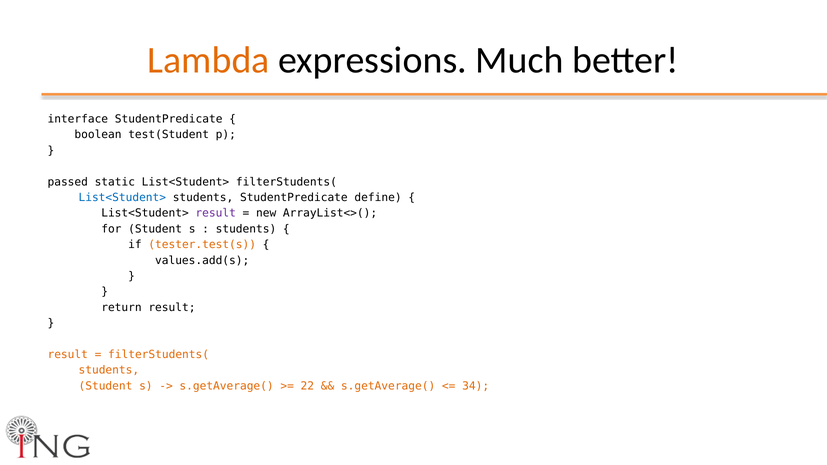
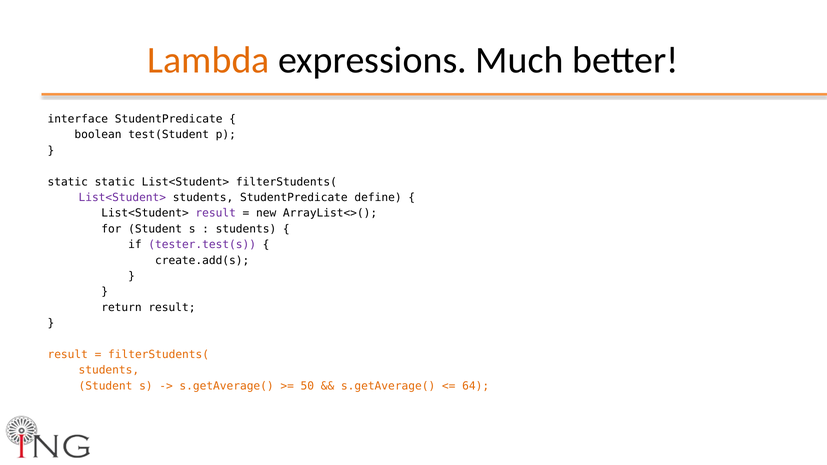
passed at (68, 182): passed -> static
List<Student> at (122, 198) colour: blue -> purple
tester.test(s colour: orange -> purple
values.add(s: values.add(s -> create.add(s
22: 22 -> 50
34: 34 -> 64
